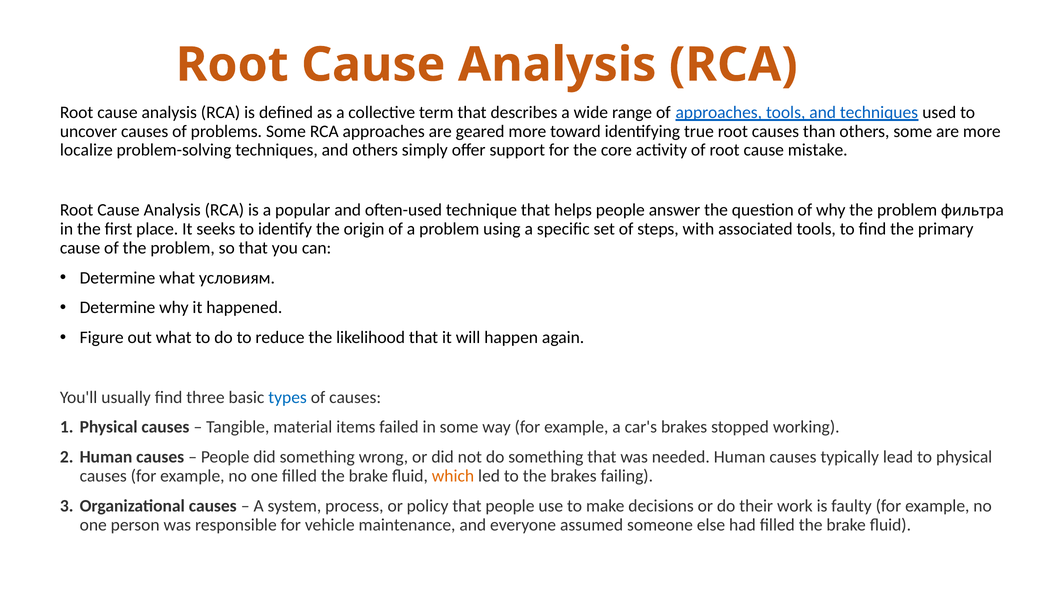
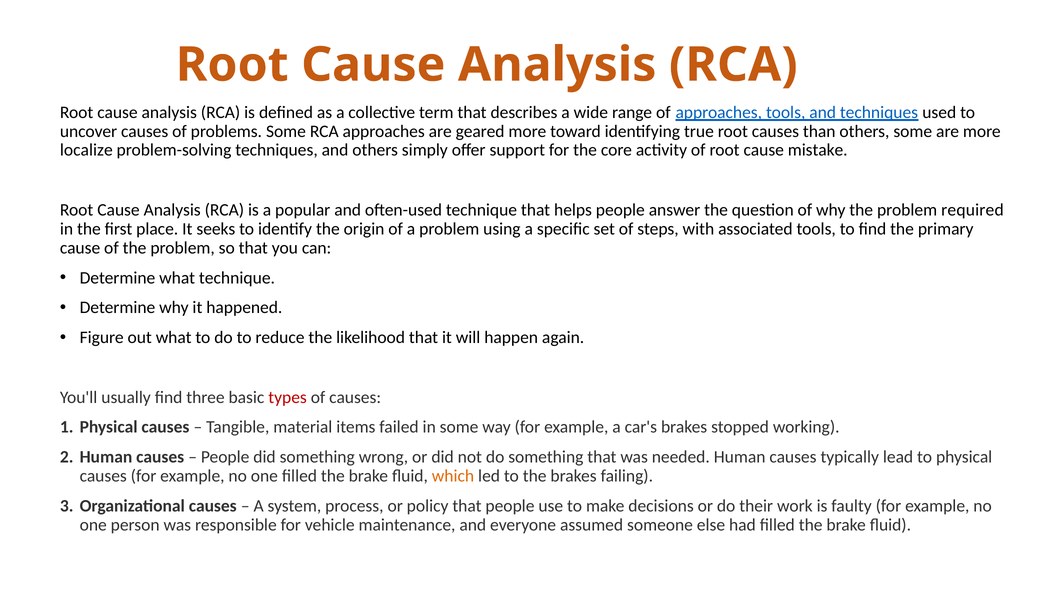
фильтра: фильтра -> required
what условиям: условиям -> technique
types colour: blue -> red
